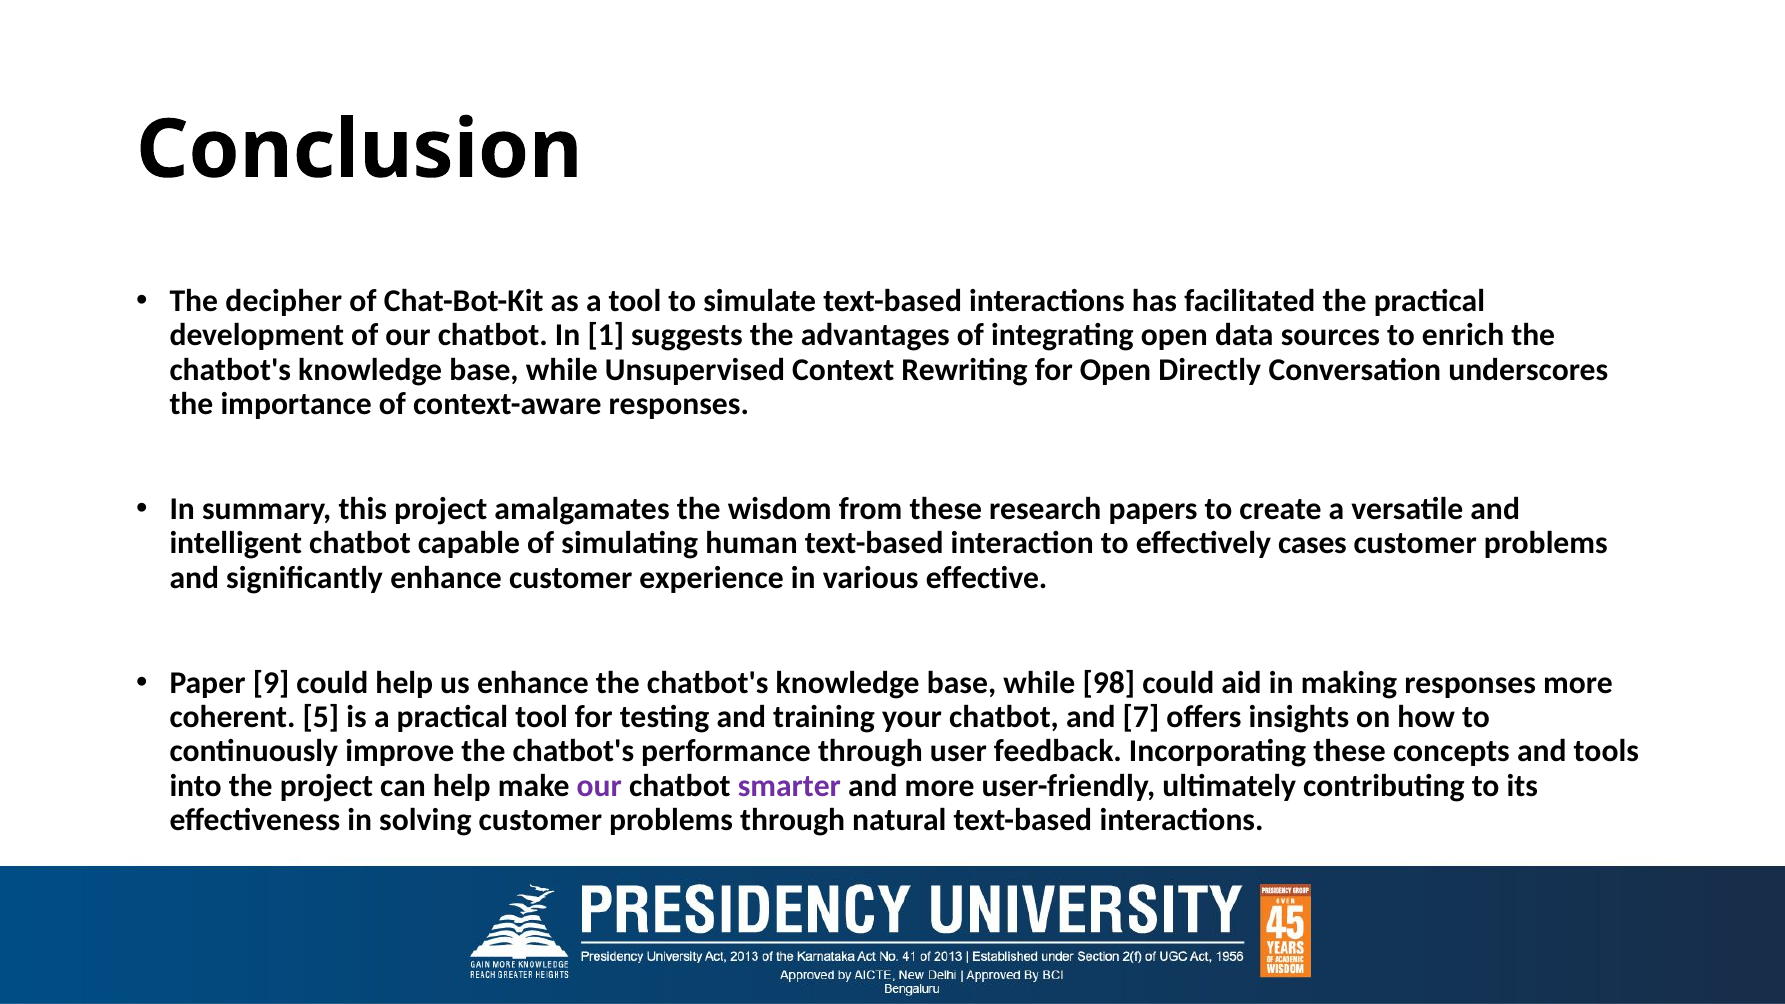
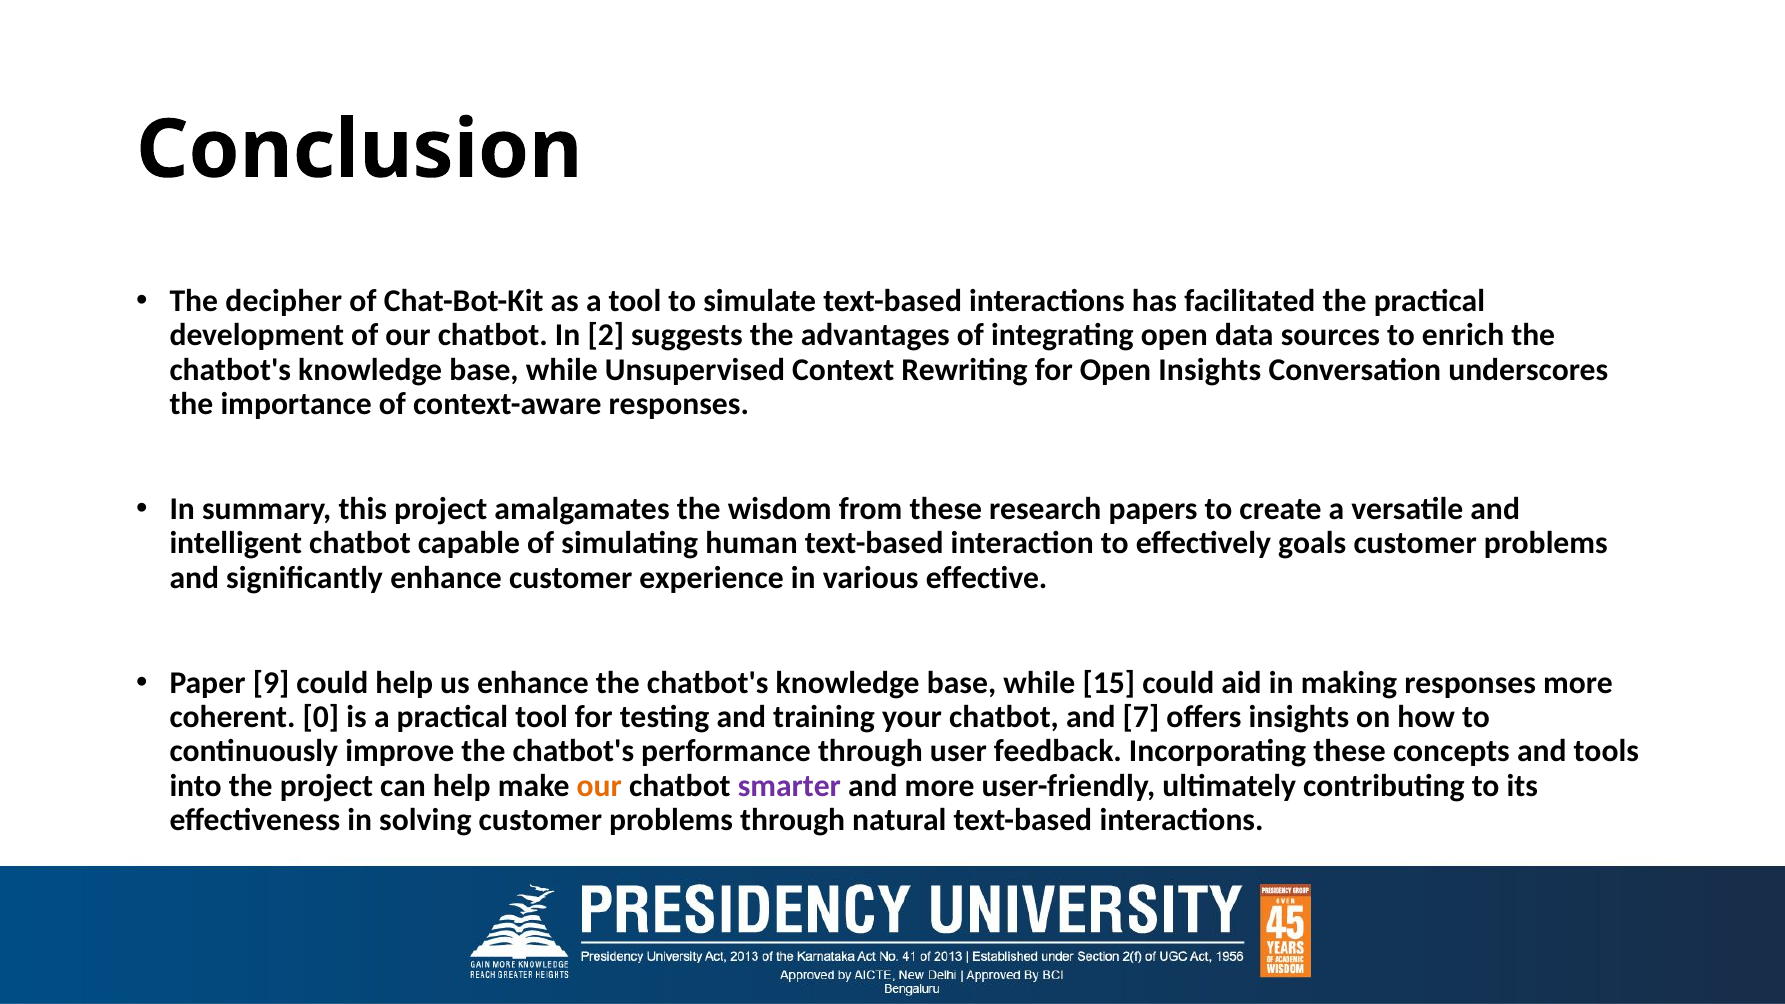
1: 1 -> 2
Open Directly: Directly -> Insights
cases: cases -> goals
98: 98 -> 15
5: 5 -> 0
our at (599, 786) colour: purple -> orange
